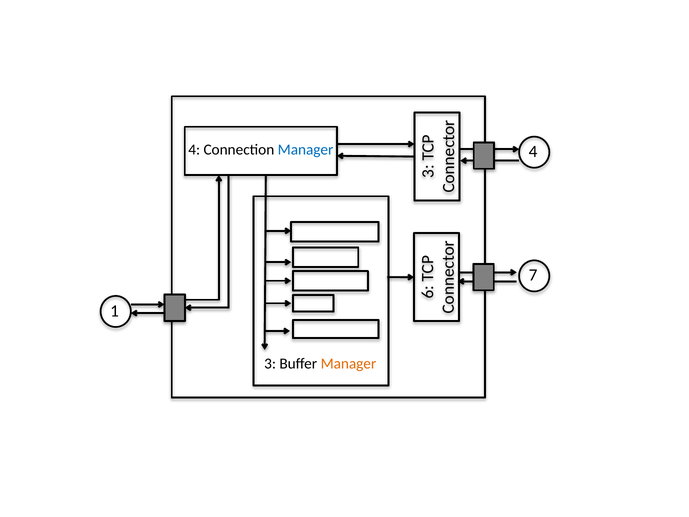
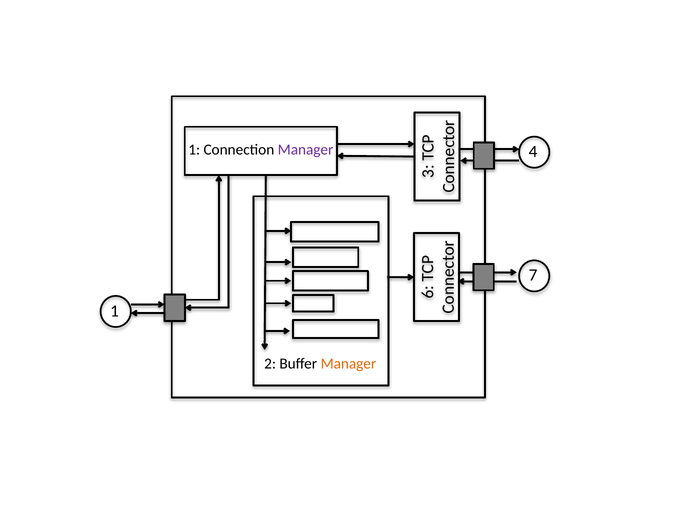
4 at (194, 149): 4 -> 1
Manager at (306, 149) colour: blue -> purple
3 at (270, 363): 3 -> 2
